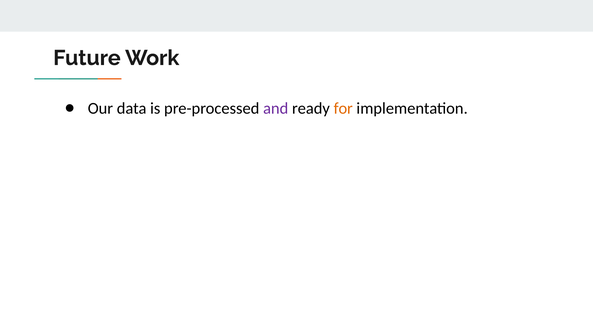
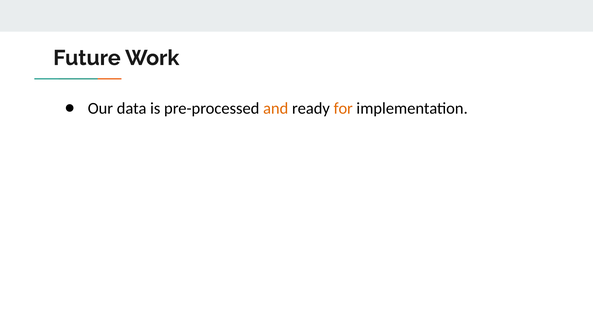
and colour: purple -> orange
